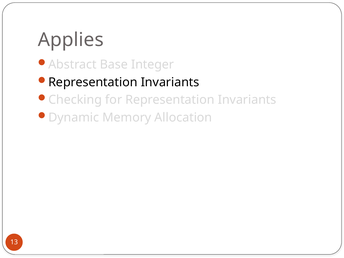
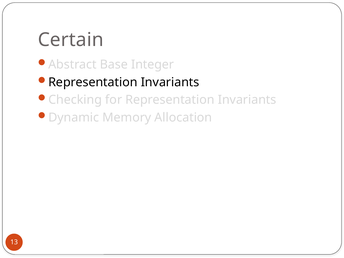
Applies: Applies -> Certain
